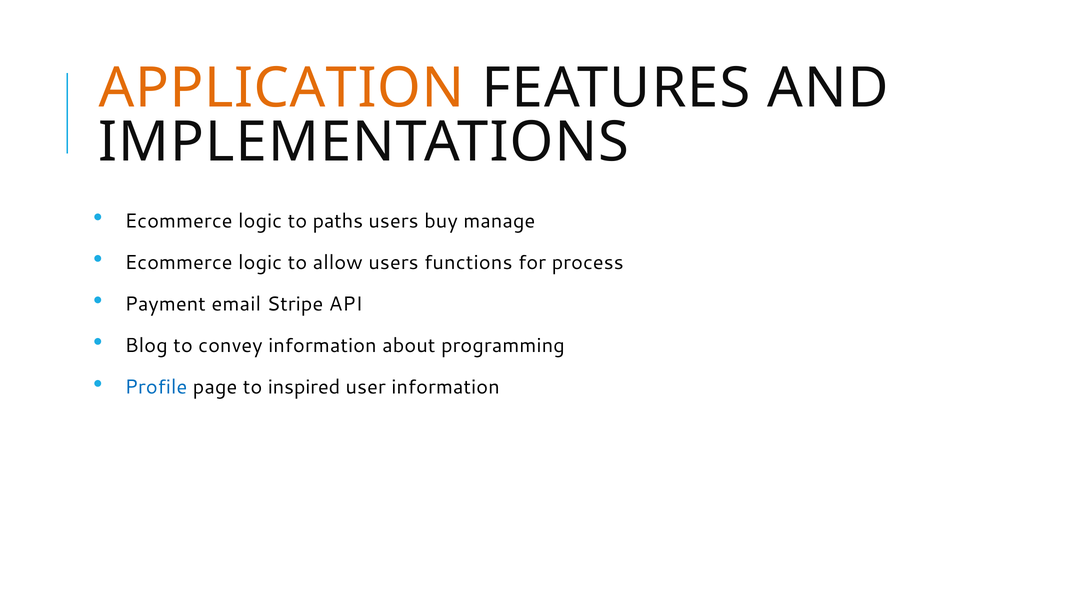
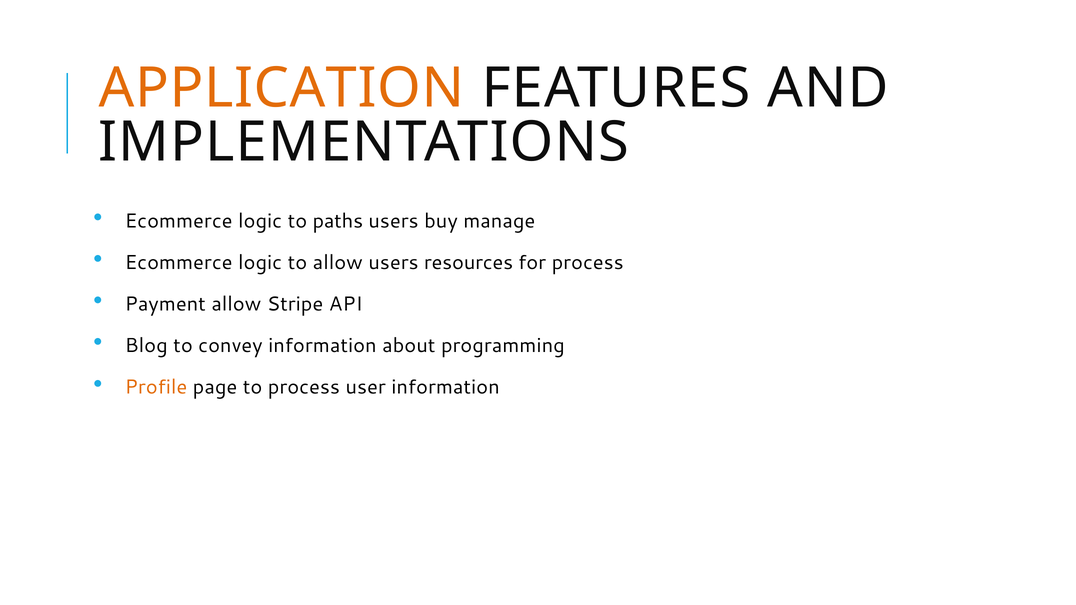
functions: functions -> resources
Payment email: email -> allow
Profile colour: blue -> orange
to inspired: inspired -> process
